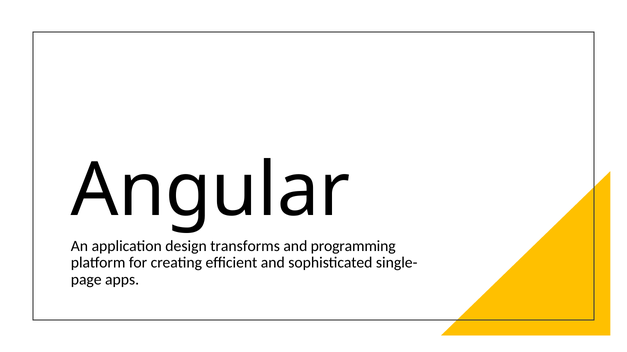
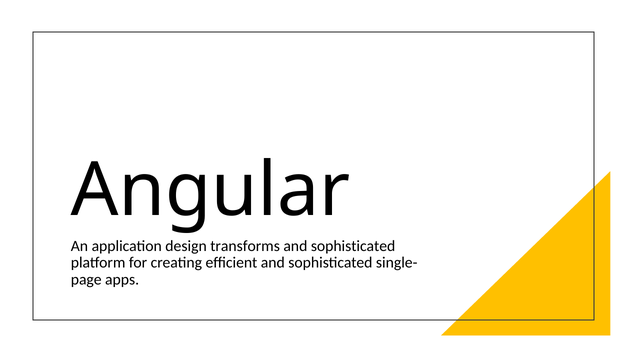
programming at (353, 246): programming -> sophisticated
